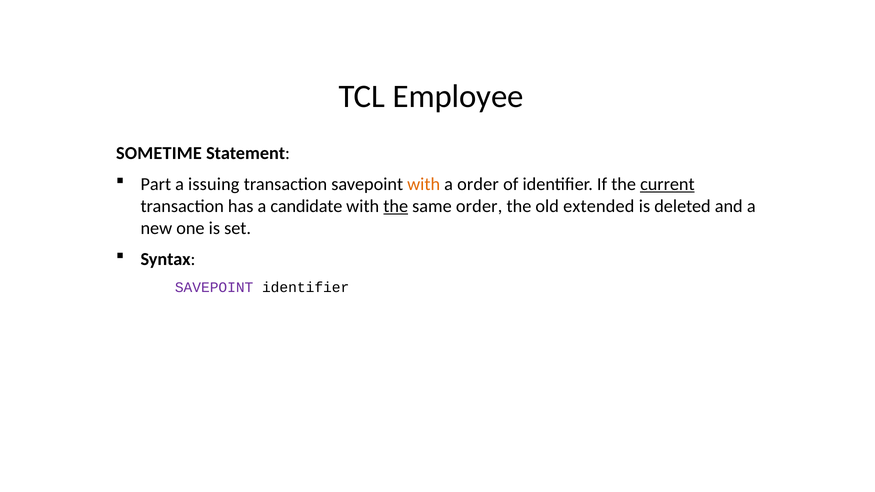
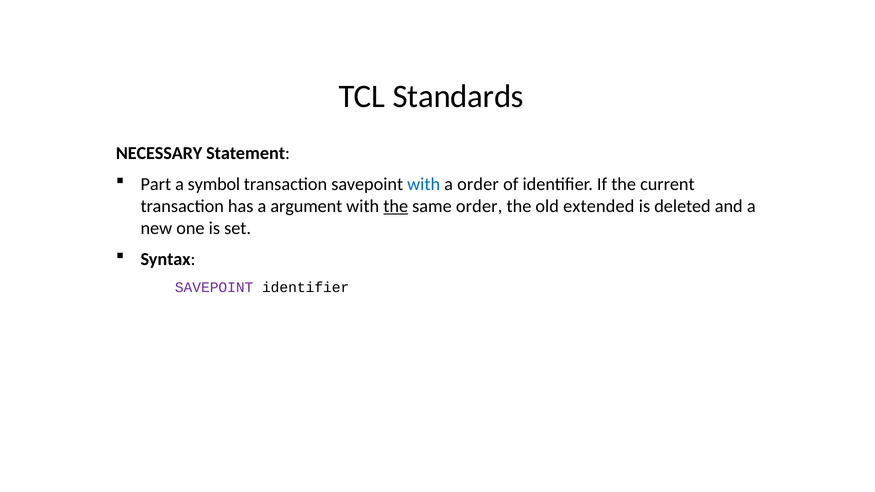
Employee: Employee -> Standards
SOMETIME: SOMETIME -> NECESSARY
issuing: issuing -> symbol
with at (424, 184) colour: orange -> blue
current underline: present -> none
candidate: candidate -> argument
